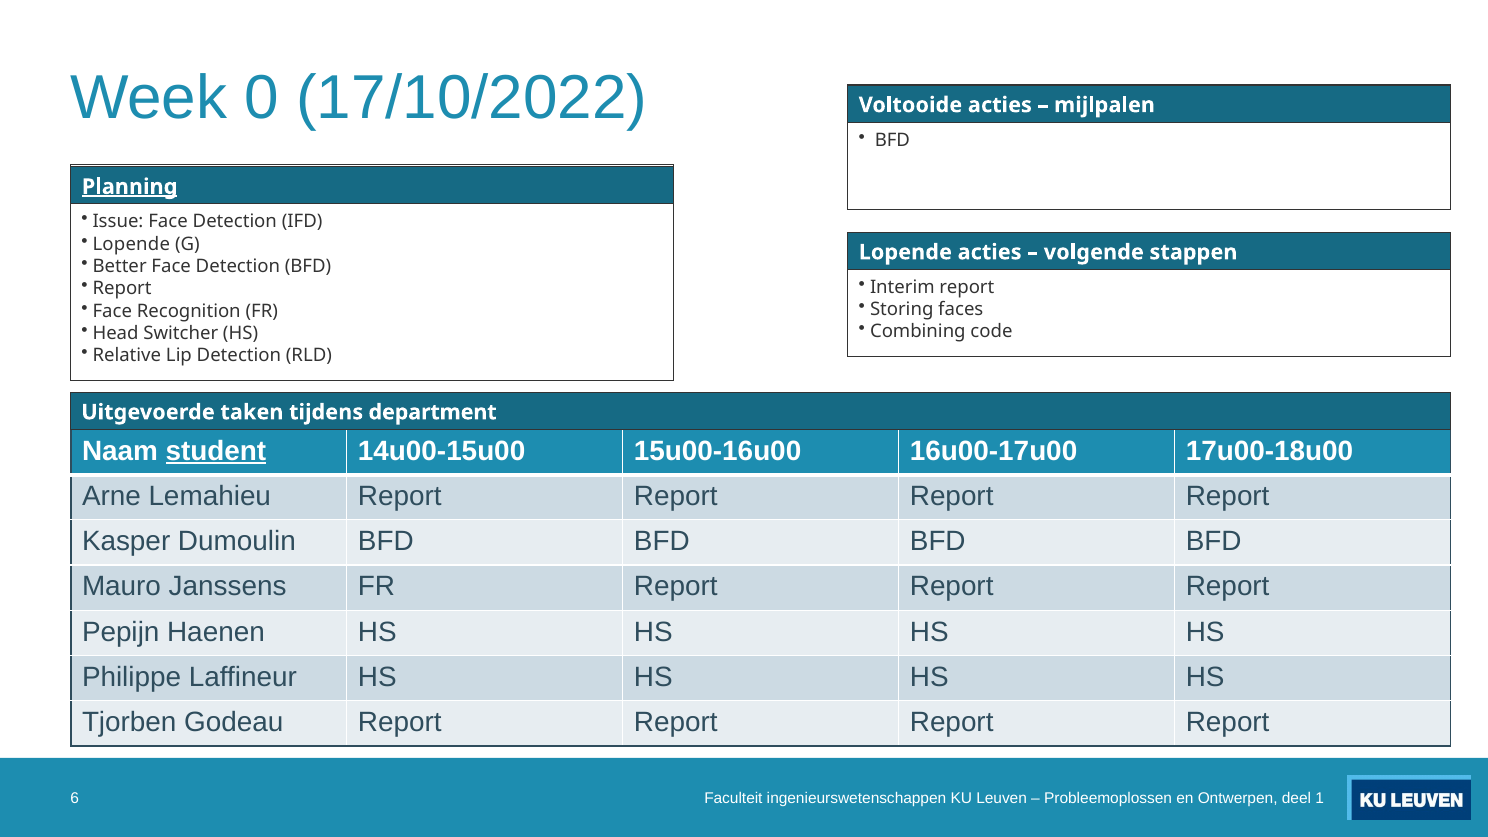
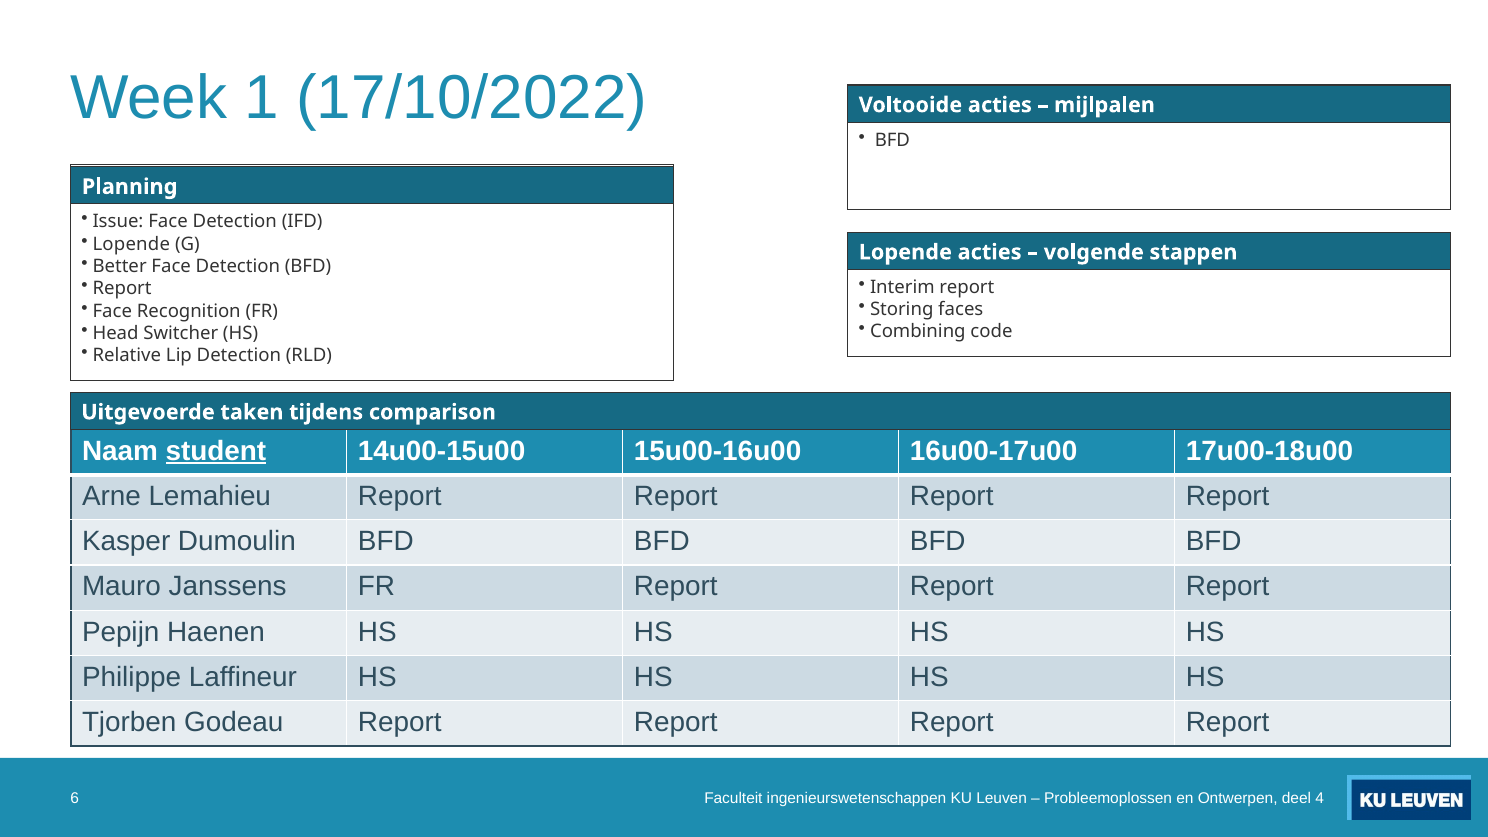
0: 0 -> 1
Planning underline: present -> none
department: department -> comparison
1: 1 -> 4
